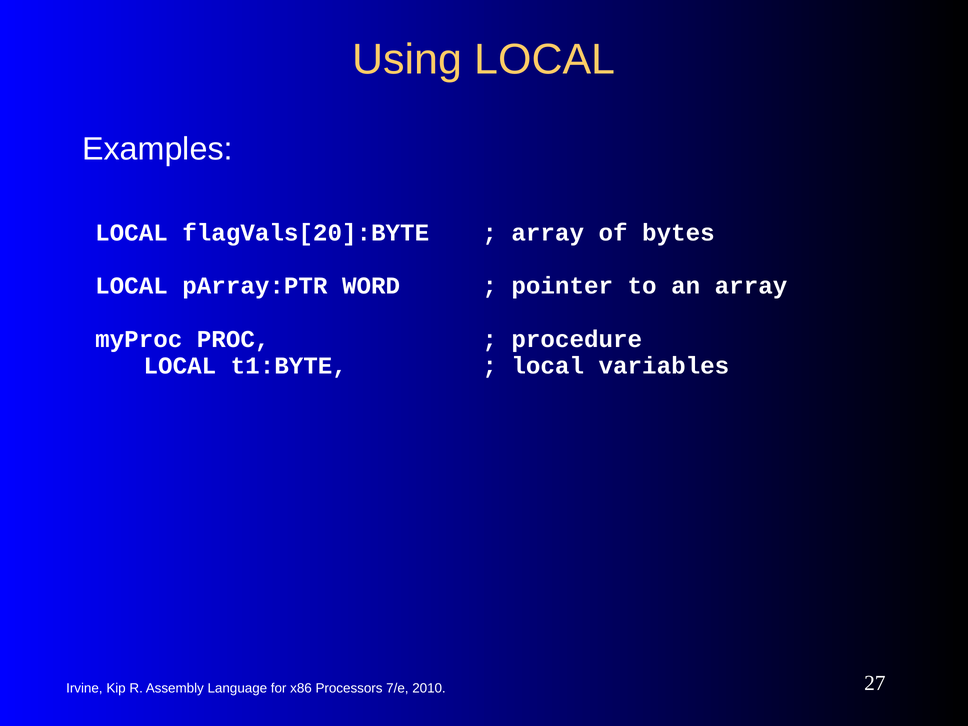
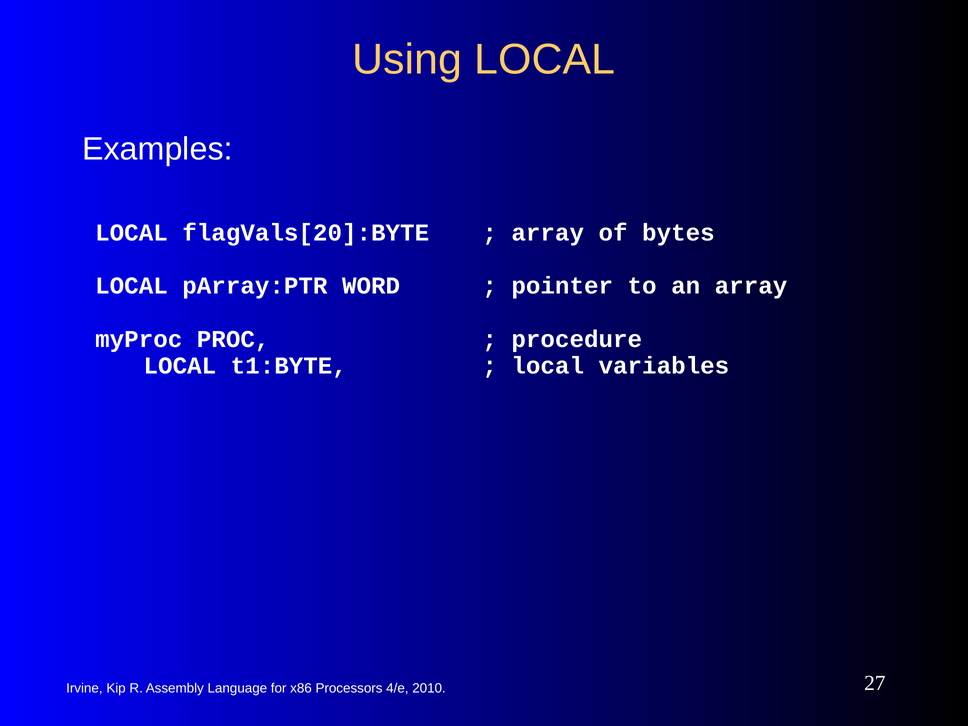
7/e: 7/e -> 4/e
